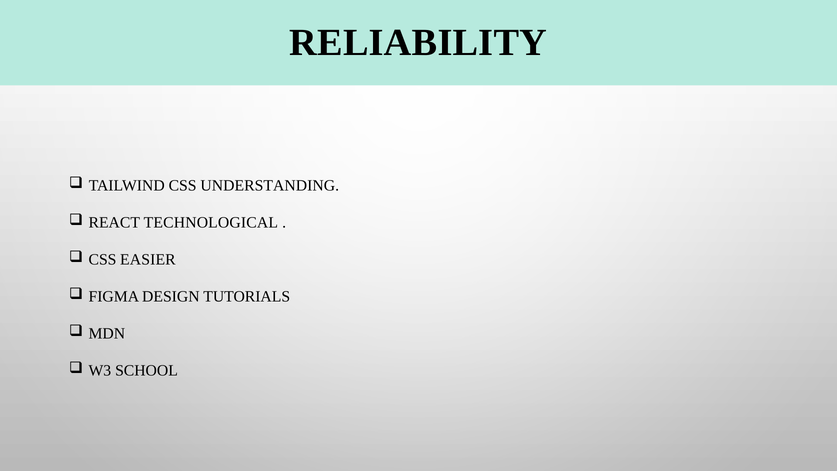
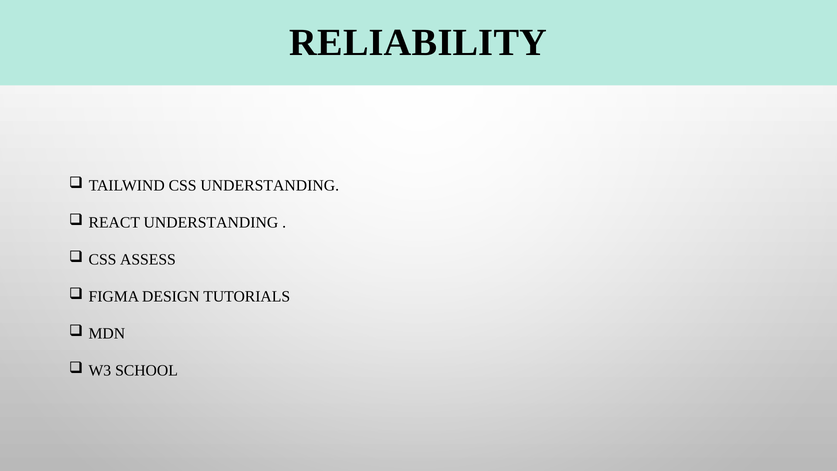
REACT TECHNOLOGICAL: TECHNOLOGICAL -> UNDERSTANDING
EASIER: EASIER -> ASSESS
